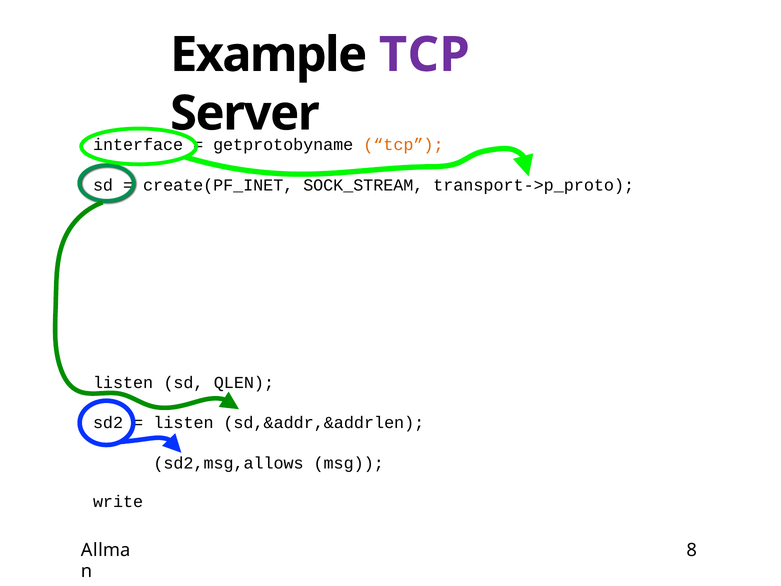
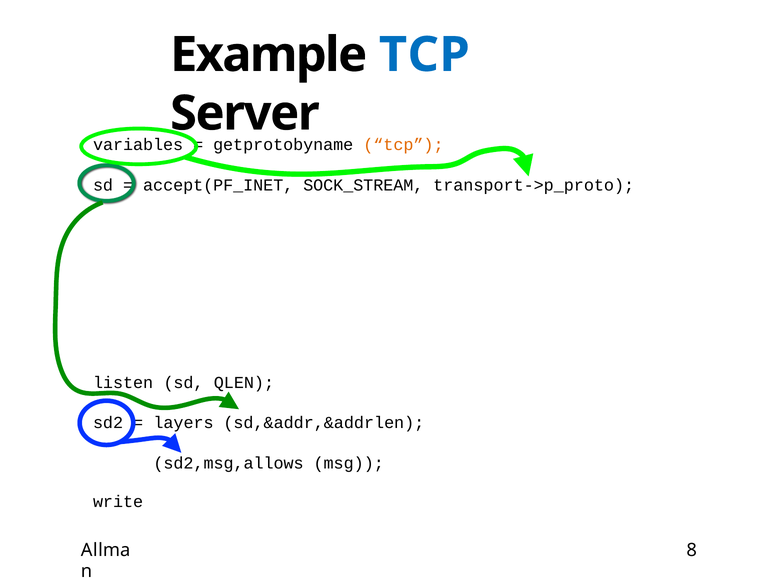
TCP at (424, 55) colour: purple -> blue
interface: interface -> variables
create(PF_INET: create(PF_INET -> accept(PF_INET
listen at (184, 422): listen -> layers
